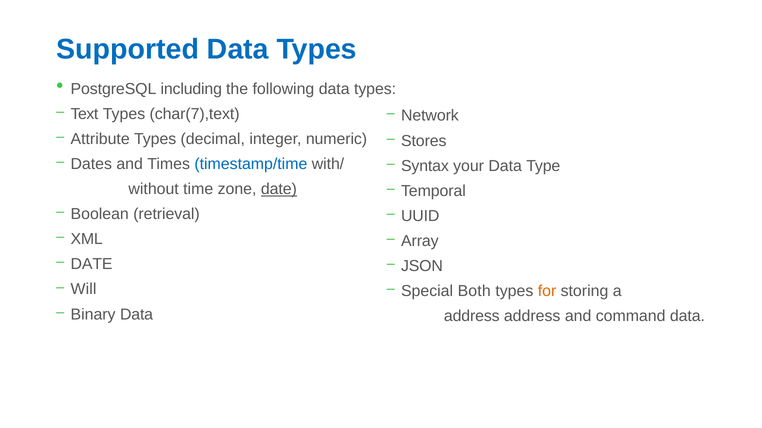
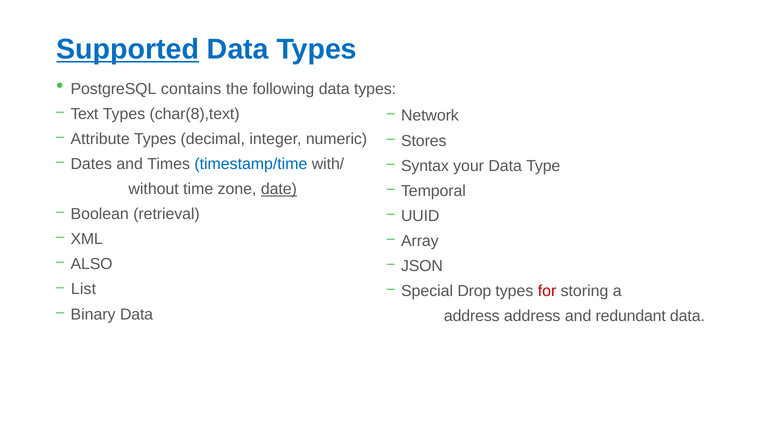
Supported underline: none -> present
including: including -> contains
char(7),text: char(7),text -> char(8),text
DATE at (92, 265): DATE -> ALSO
Will: Will -> List
Both: Both -> Drop
for colour: orange -> red
command: command -> redundant
